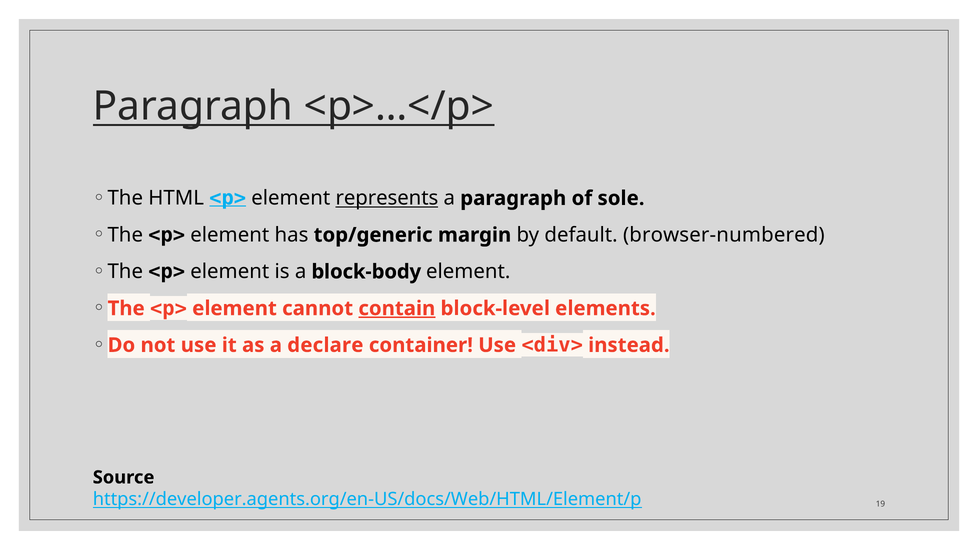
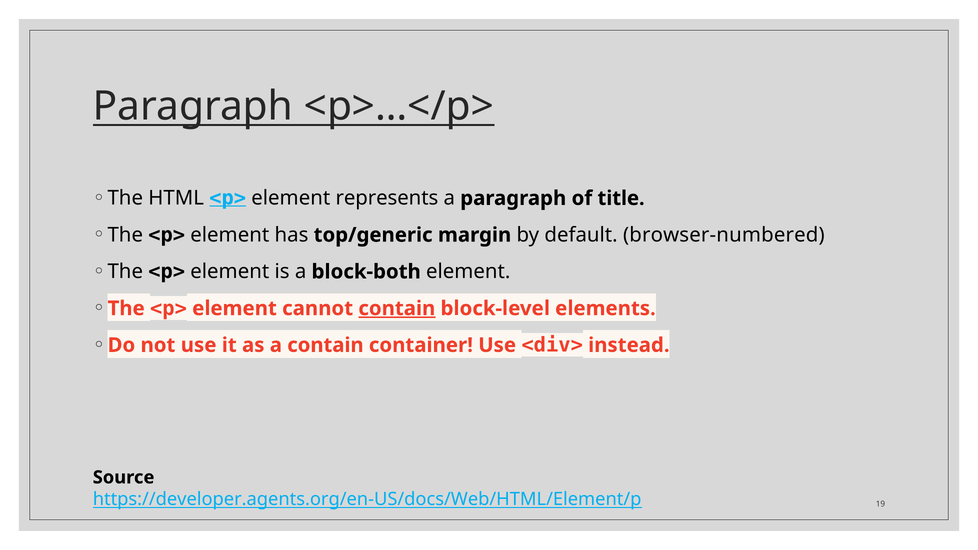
represents underline: present -> none
sole: sole -> title
block-body: block-body -> block-both
a declare: declare -> contain
